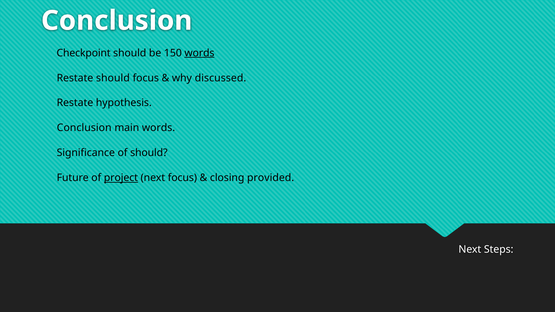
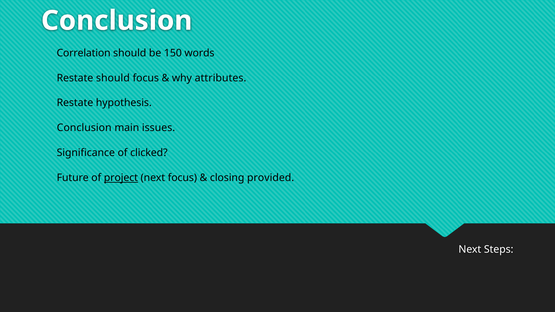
Checkpoint: Checkpoint -> Correlation
words at (199, 53) underline: present -> none
discussed: discussed -> attributes
main words: words -> issues
of should: should -> clicked
